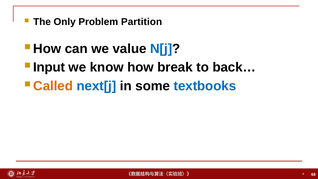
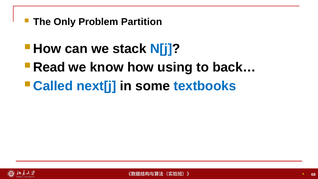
value: value -> stack
Input: Input -> Read
break: break -> using
Called colour: orange -> blue
